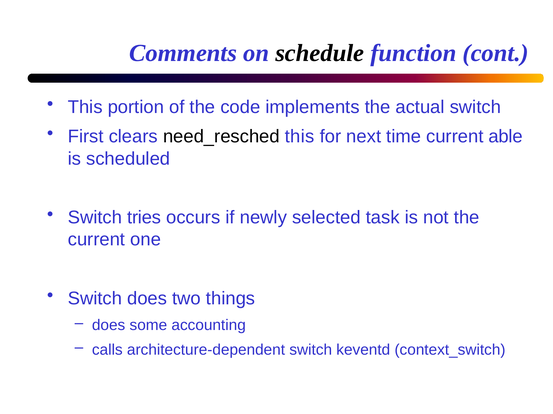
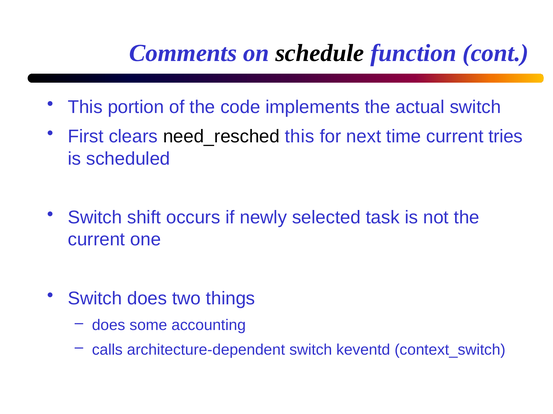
able: able -> tries
tries: tries -> shift
